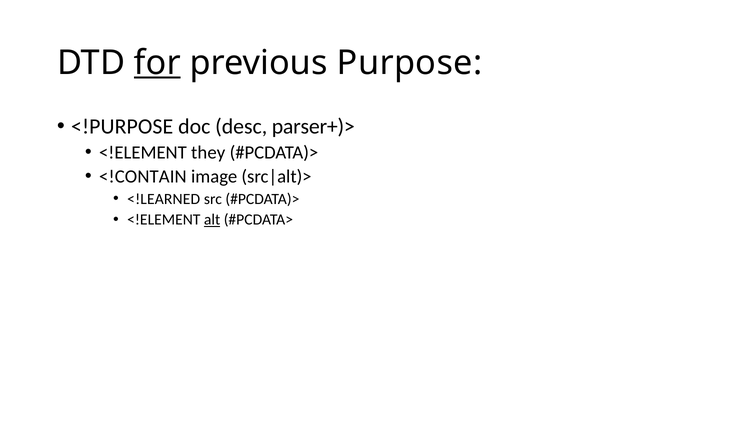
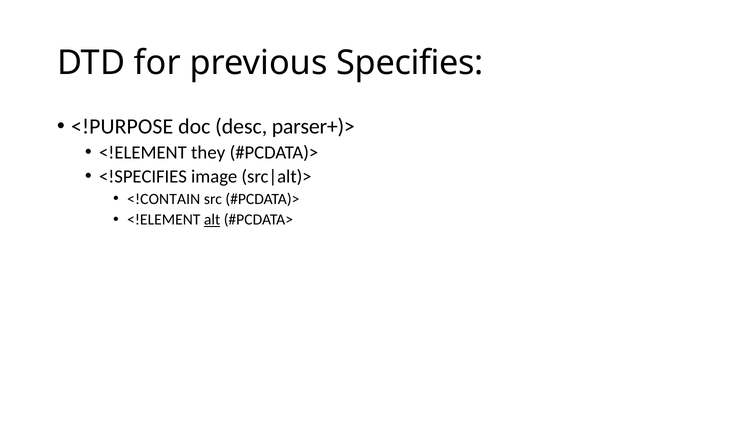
for underline: present -> none
Purpose: Purpose -> Specifies
<!CONTAIN: <!CONTAIN -> <!SPECIFIES
<!LEARNED: <!LEARNED -> <!CONTAIN
